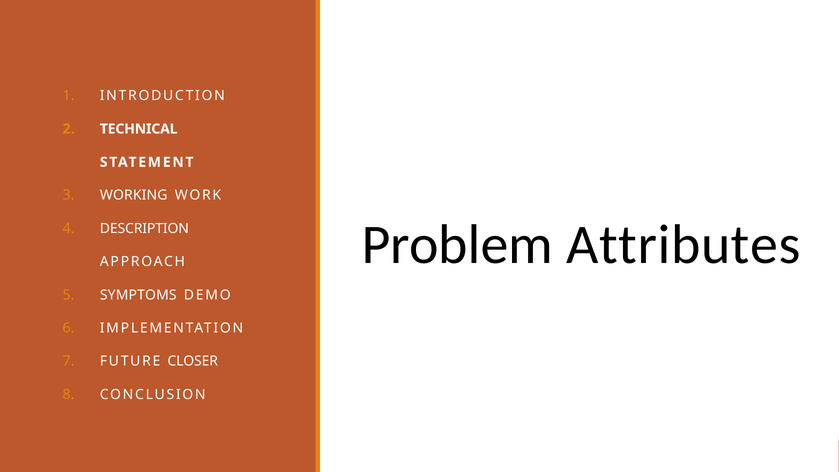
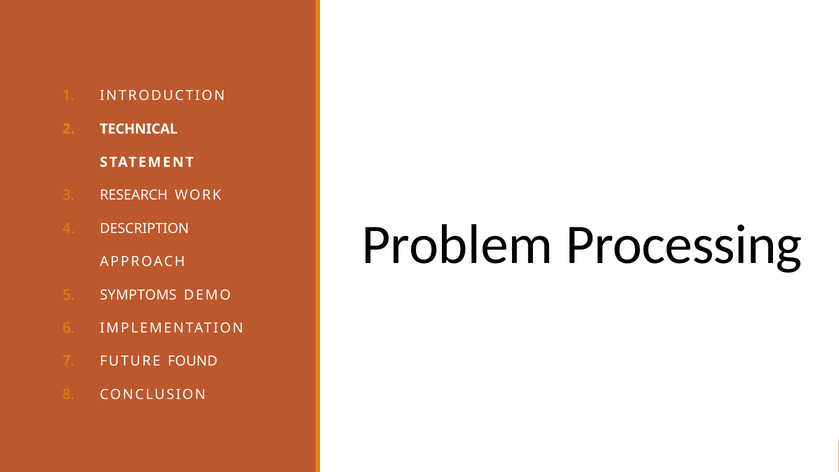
WORKING: WORKING -> RESEARCH
Attributes: Attributes -> Processing
CLOSER: CLOSER -> FOUND
